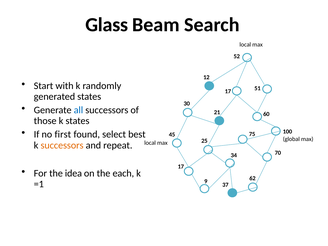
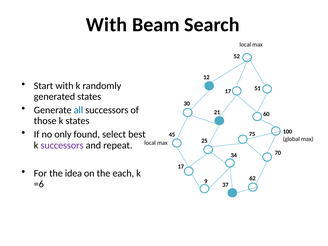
Glass at (107, 25): Glass -> With
first: first -> only
successors at (62, 145) colour: orange -> purple
=1: =1 -> =6
